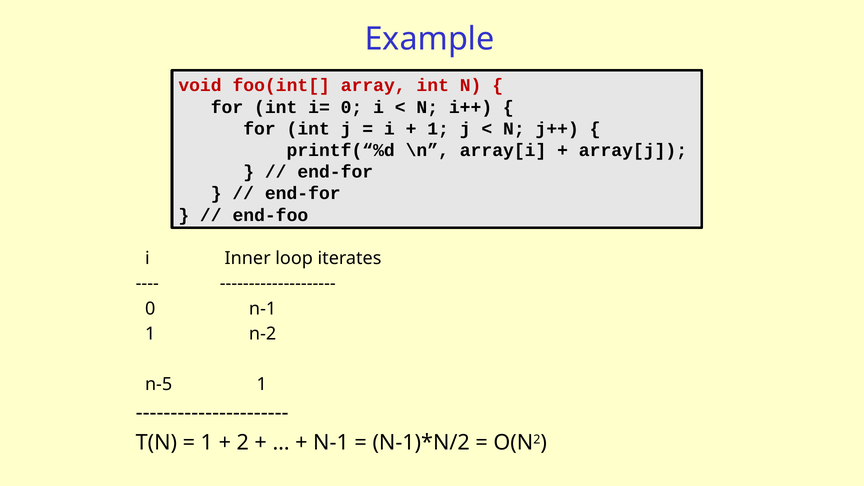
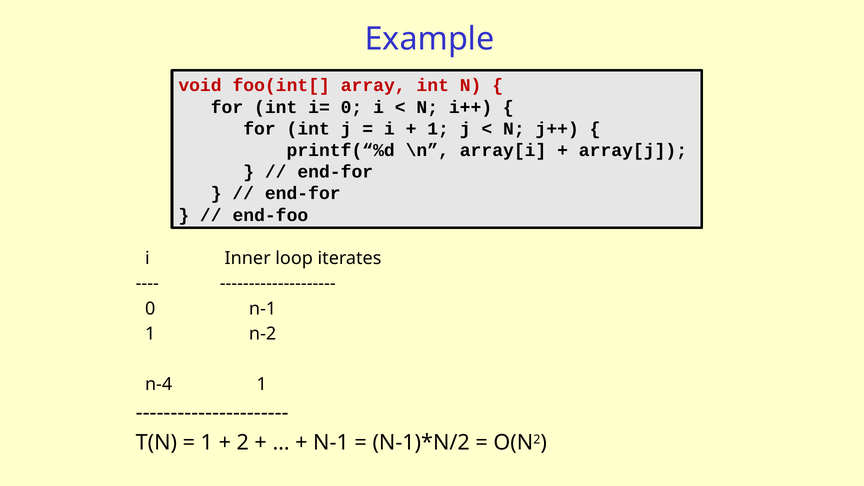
n-5: n-5 -> n-4
